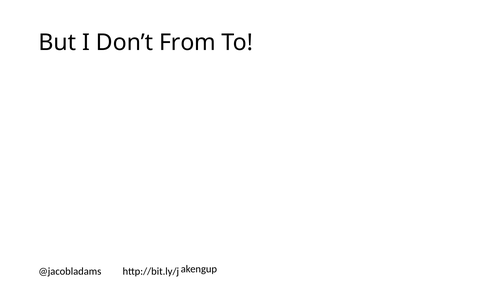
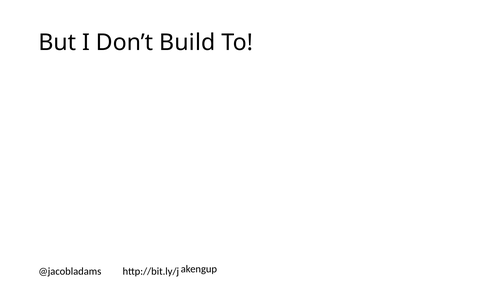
From: From -> Build
